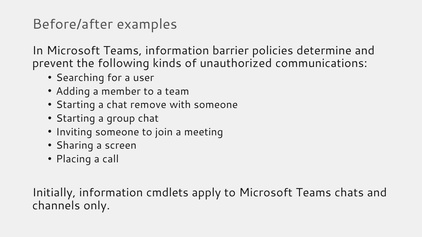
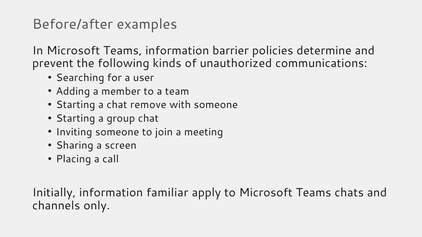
cmdlets: cmdlets -> familiar
